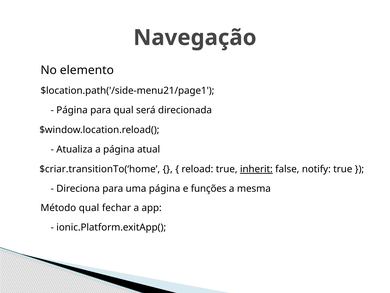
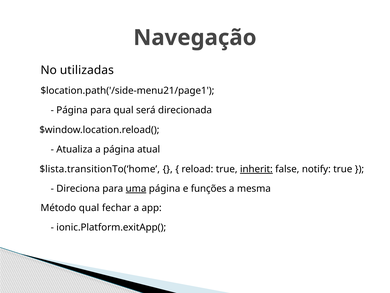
elemento: elemento -> utilizadas
$criar.transitionTo(‘home: $criar.transitionTo(‘home -> $lista.transitionTo(‘home
uma underline: none -> present
